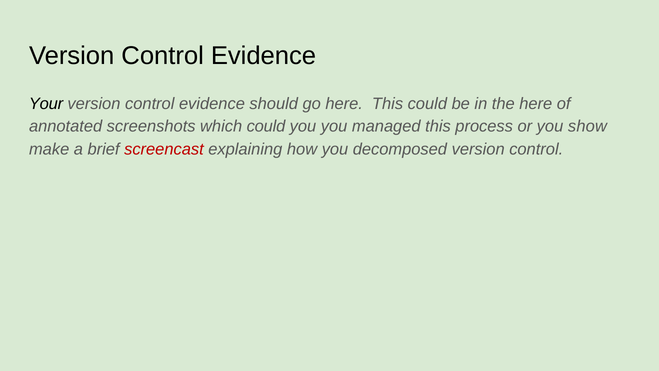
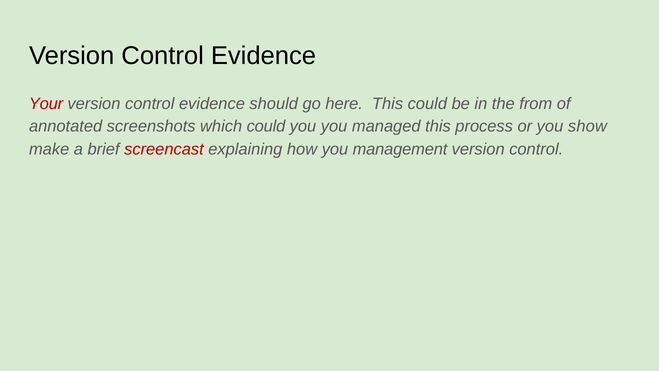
Your colour: black -> red
the here: here -> from
decomposed: decomposed -> management
